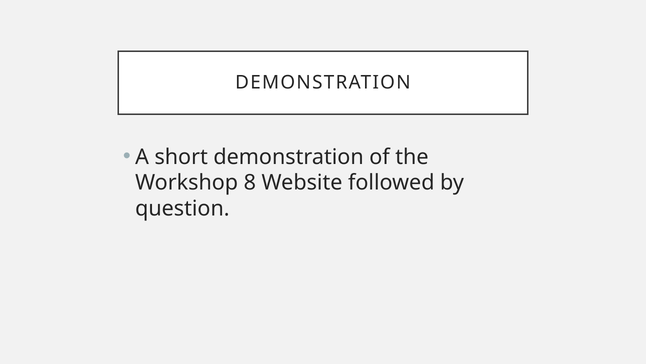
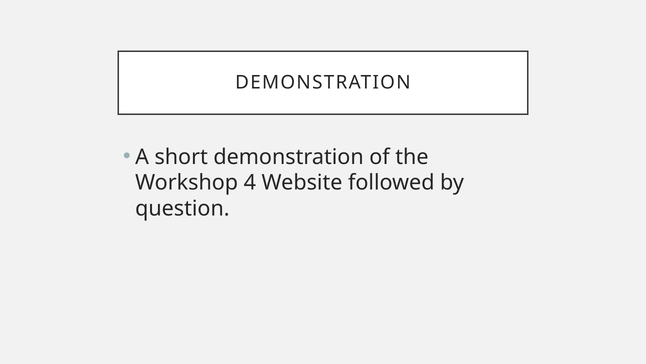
8: 8 -> 4
